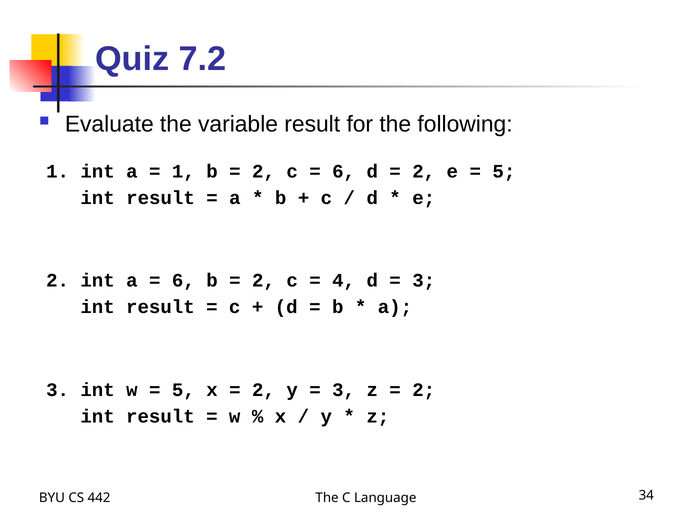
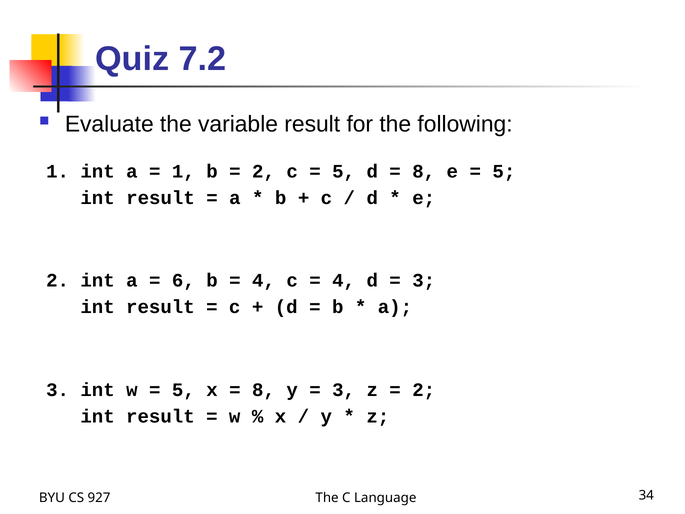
6 at (344, 171): 6 -> 5
2 at (424, 171): 2 -> 8
2 at (264, 280): 2 -> 4
2 at (264, 390): 2 -> 8
442: 442 -> 927
